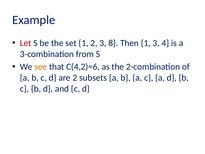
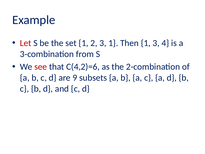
3 8: 8 -> 1
see colour: orange -> red
are 2: 2 -> 9
